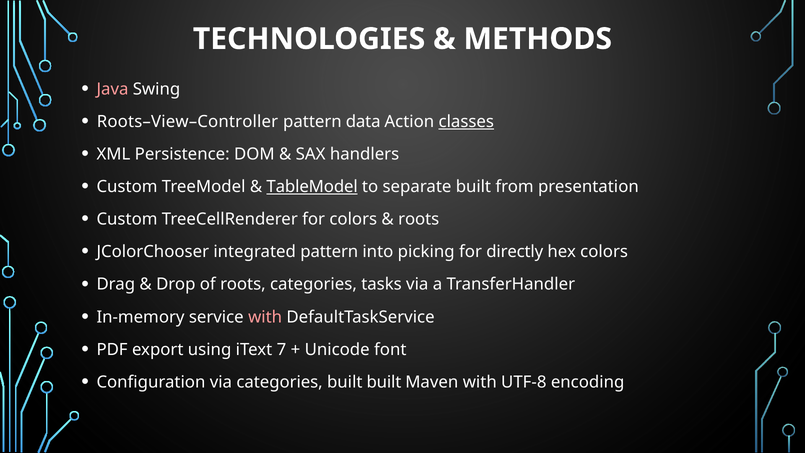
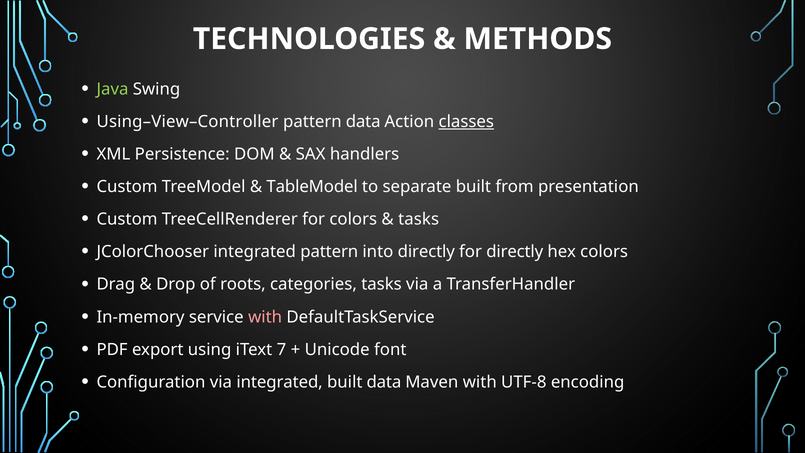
Java colour: pink -> light green
Roots–View–Controller: Roots–View–Controller -> Using–View–Controller
TableModel underline: present -> none
roots at (419, 219): roots -> tasks
into picking: picking -> directly
via categories: categories -> integrated
built built: built -> data
